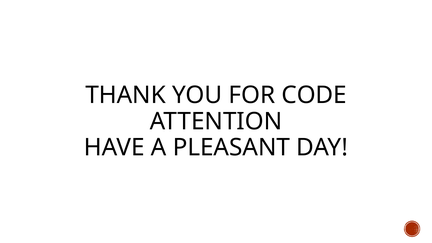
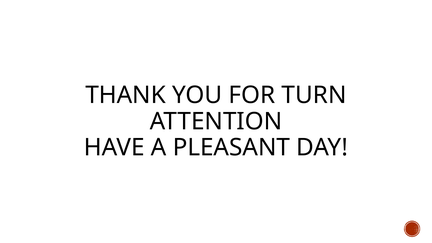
CODE: CODE -> TURN
